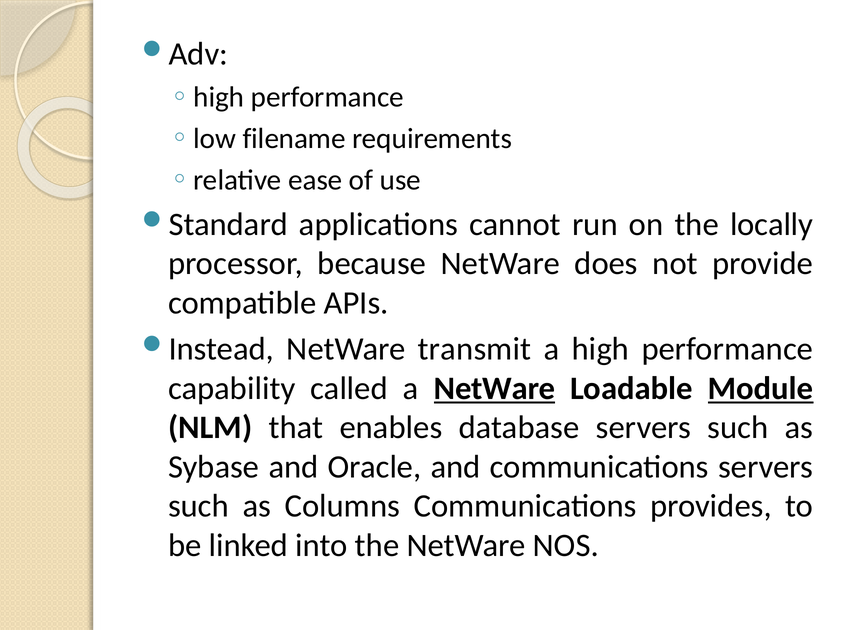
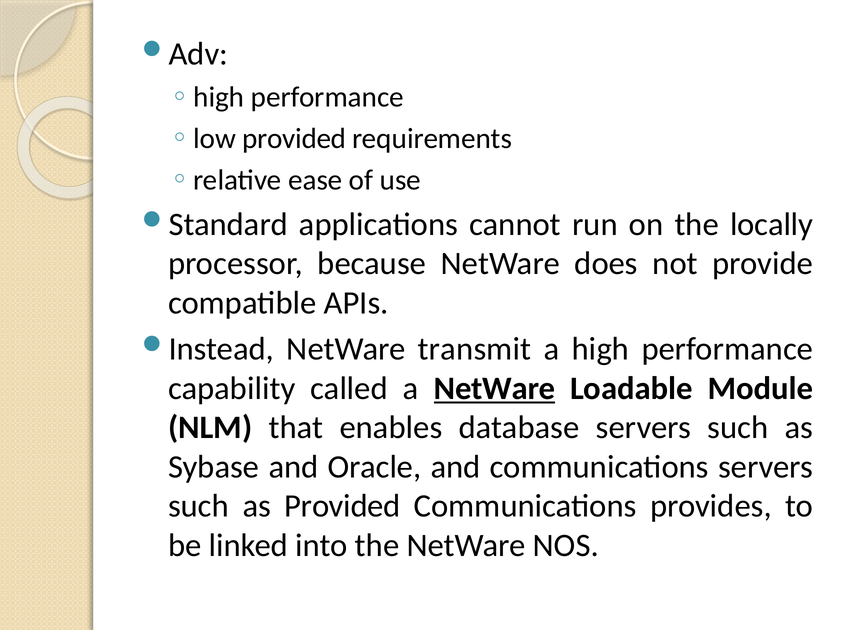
filename at (294, 139): filename -> provided
Module underline: present -> none
as Columns: Columns -> Provided
